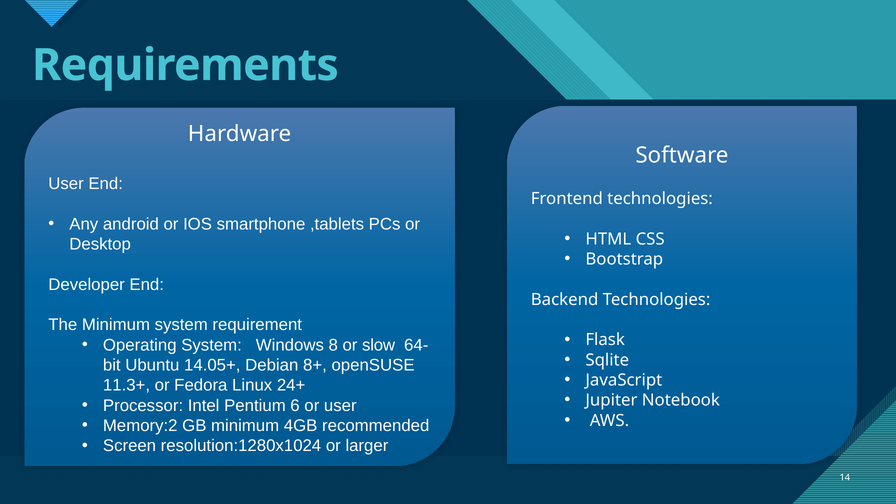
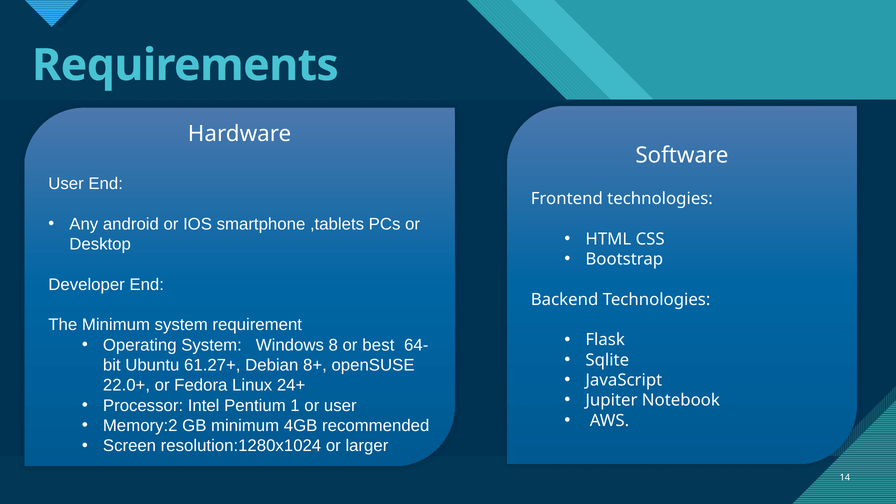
slow: slow -> best
14.05+: 14.05+ -> 61.27+
11.3+: 11.3+ -> 22.0+
6: 6 -> 1
